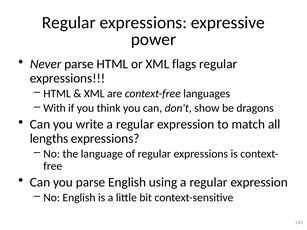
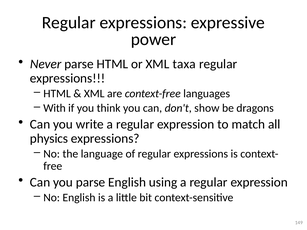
flags: flags -> taxa
lengths: lengths -> physics
